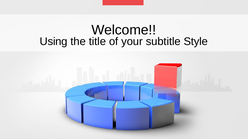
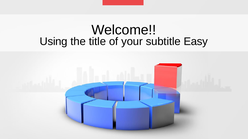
Style: Style -> Easy
